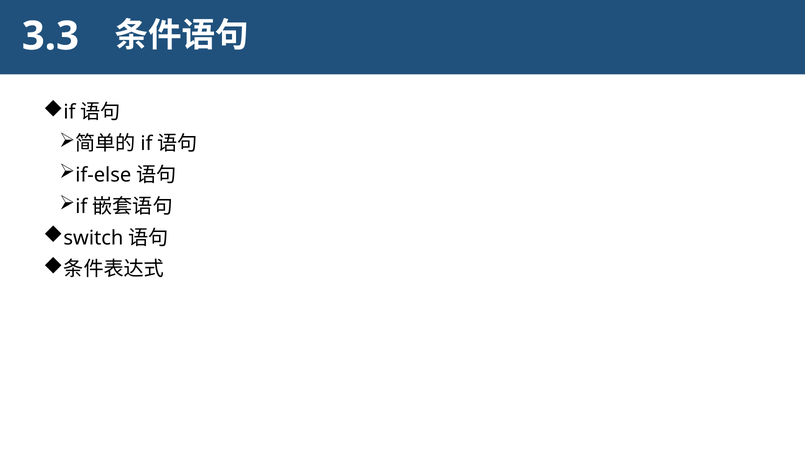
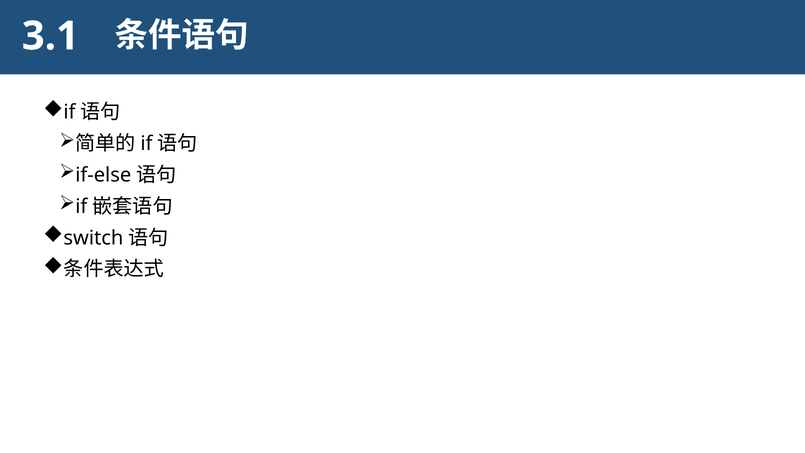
3.3: 3.3 -> 3.1
